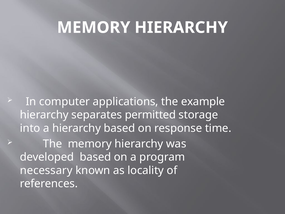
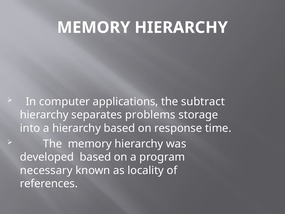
example: example -> subtract
permitted: permitted -> problems
